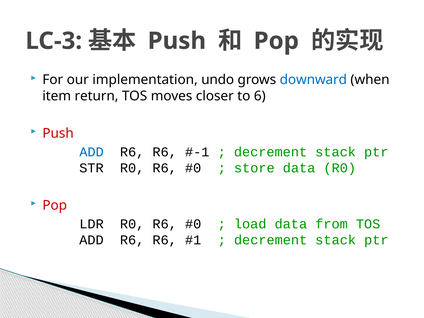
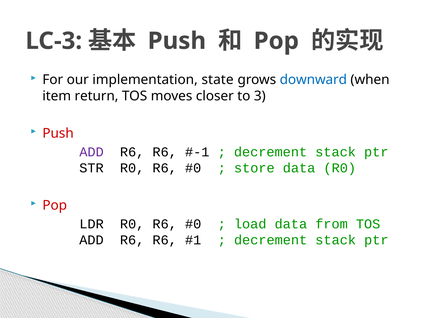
undo: undo -> state
6: 6 -> 3
ADD at (92, 152) colour: blue -> purple
